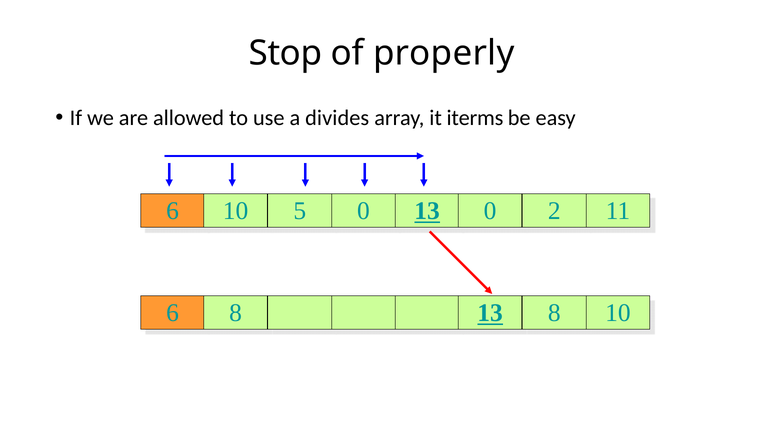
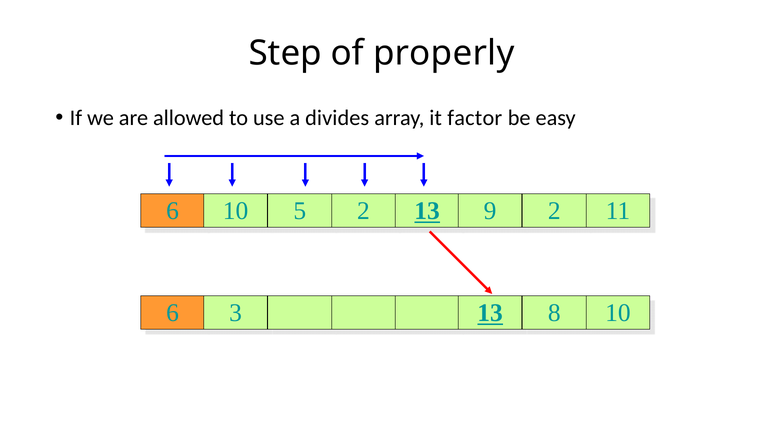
Stop: Stop -> Step
iterms: iterms -> factor
5 0: 0 -> 2
13 0: 0 -> 9
6 8: 8 -> 3
